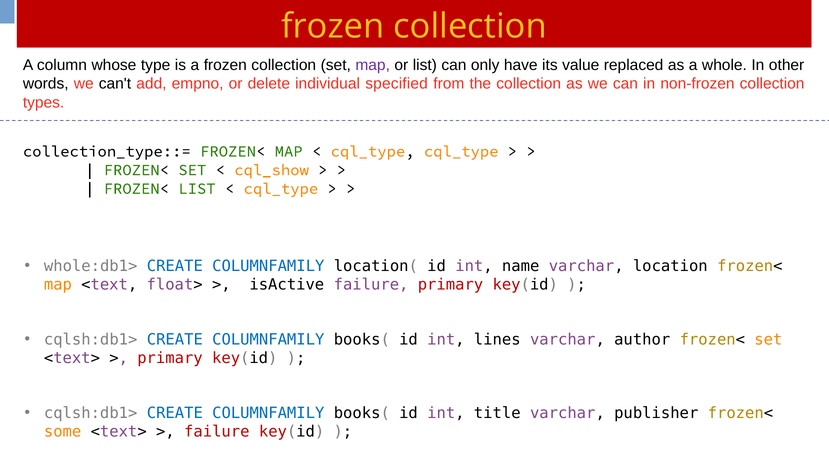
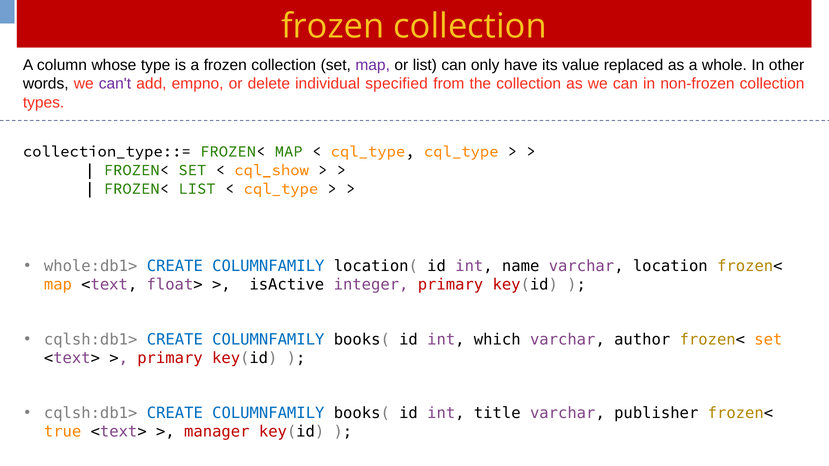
can't colour: black -> purple
isActive failure: failure -> integer
lines: lines -> which
some: some -> true
failure at (217, 432): failure -> manager
